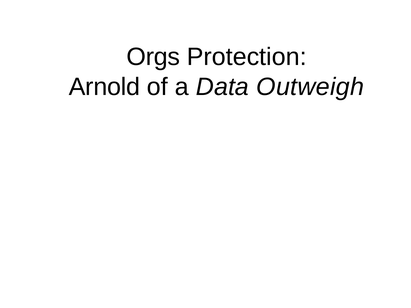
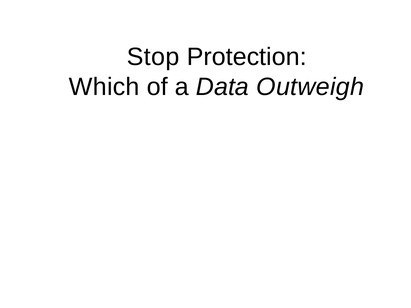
Orgs: Orgs -> Stop
Arnold: Arnold -> Which
